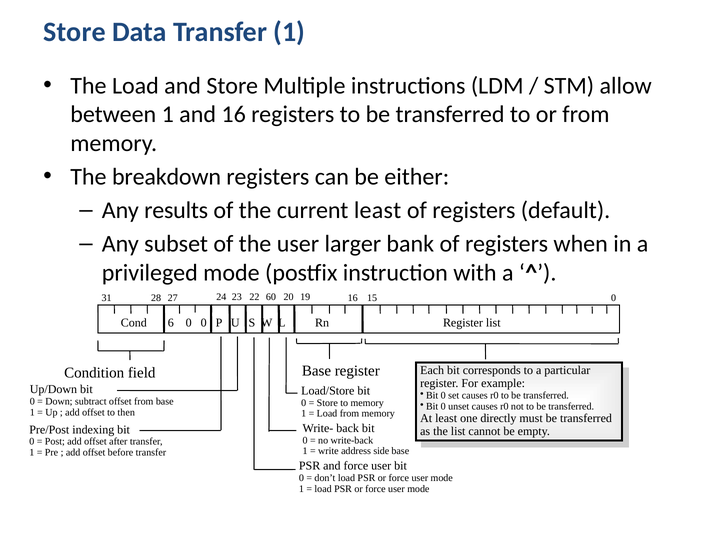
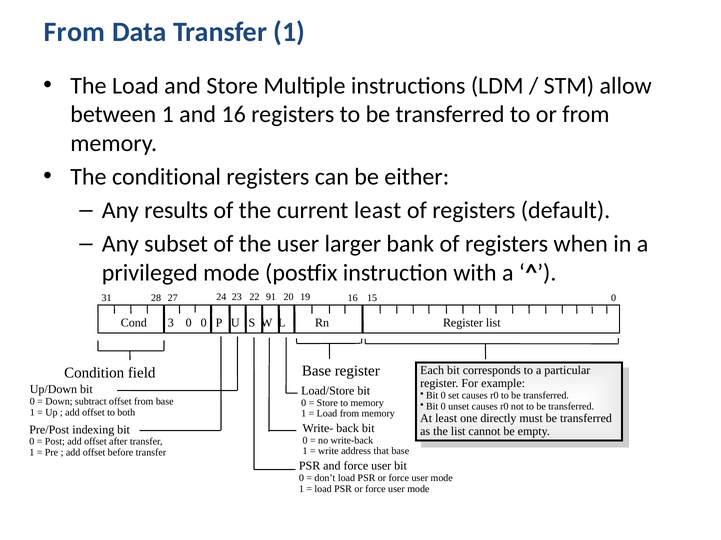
Store at (75, 32): Store -> From
breakdown: breakdown -> conditional
60: 60 -> 91
6: 6 -> 3
then: then -> both
side: side -> that
